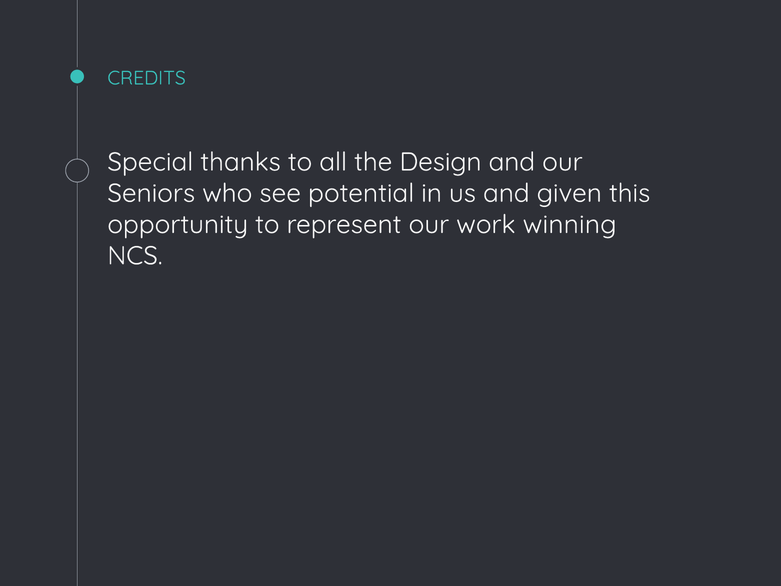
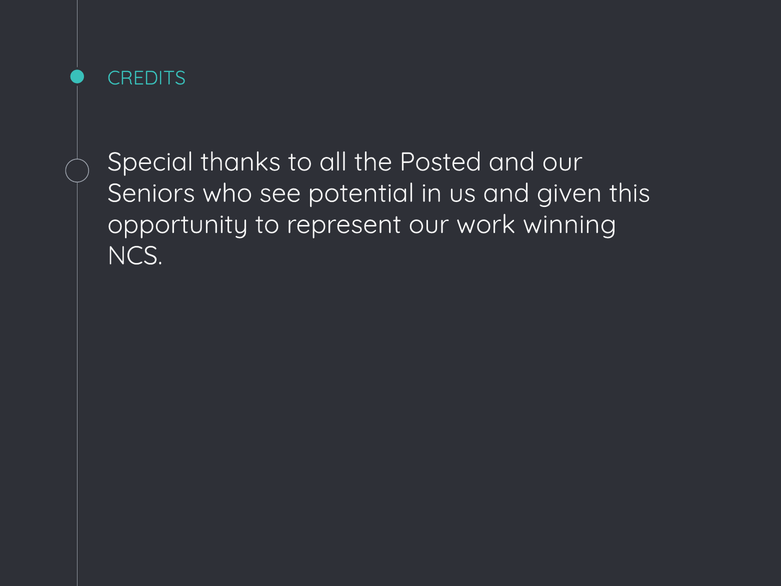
Design: Design -> Posted
